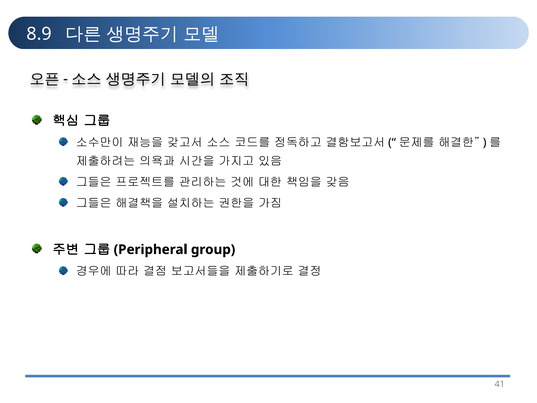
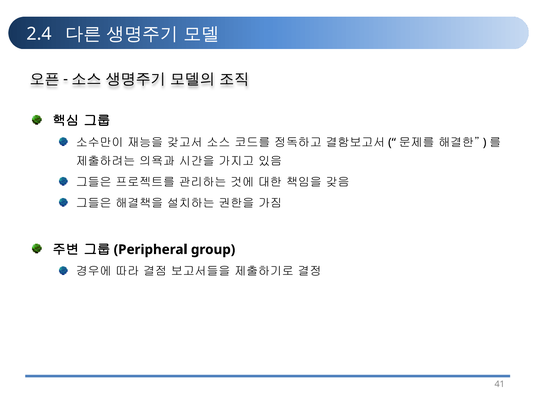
8.9: 8.9 -> 2.4
